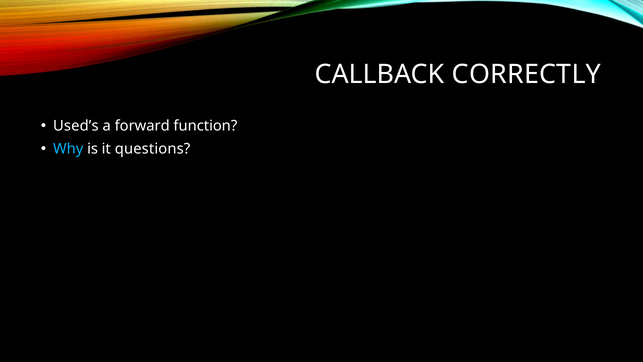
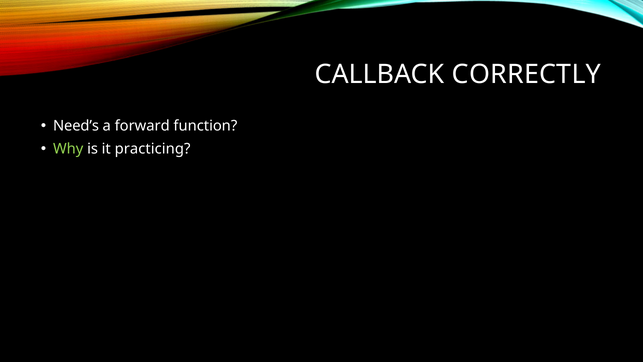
Used’s: Used’s -> Need’s
Why colour: light blue -> light green
questions: questions -> practicing
